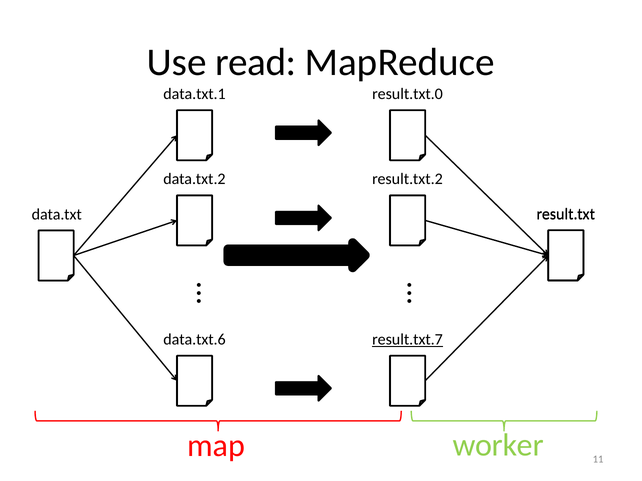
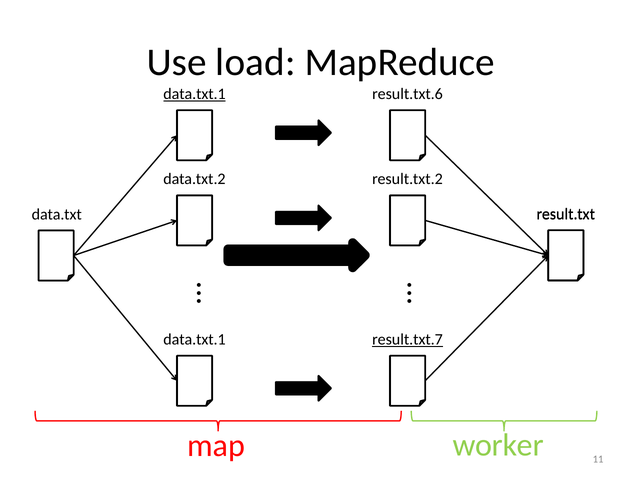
read: read -> load
data.txt.1 at (194, 94) underline: none -> present
result.txt.0: result.txt.0 -> result.txt.6
data.txt.6 at (194, 340): data.txt.6 -> data.txt.1
